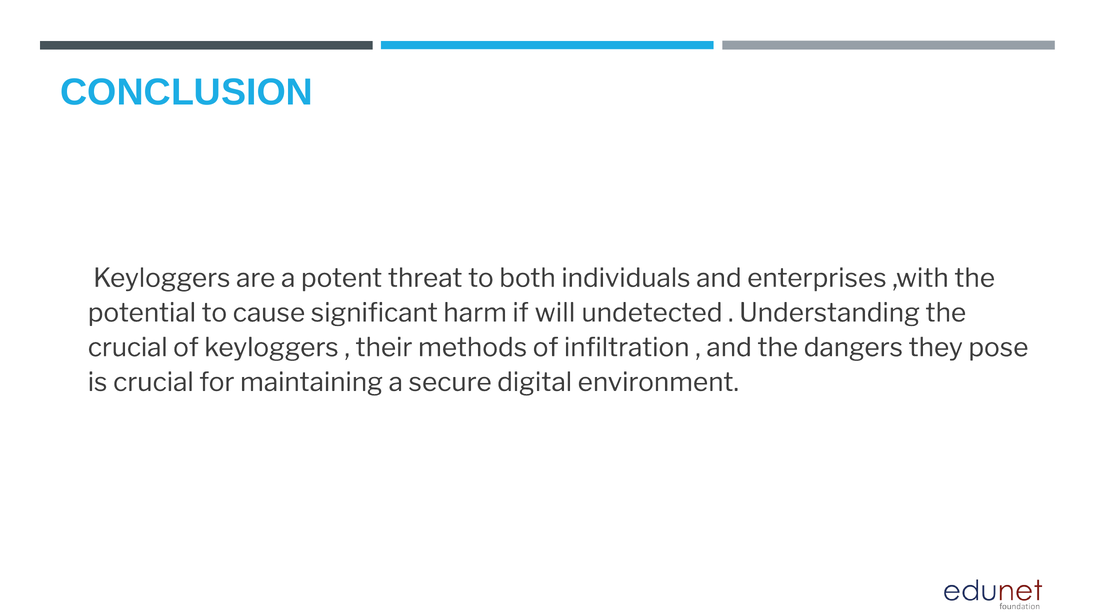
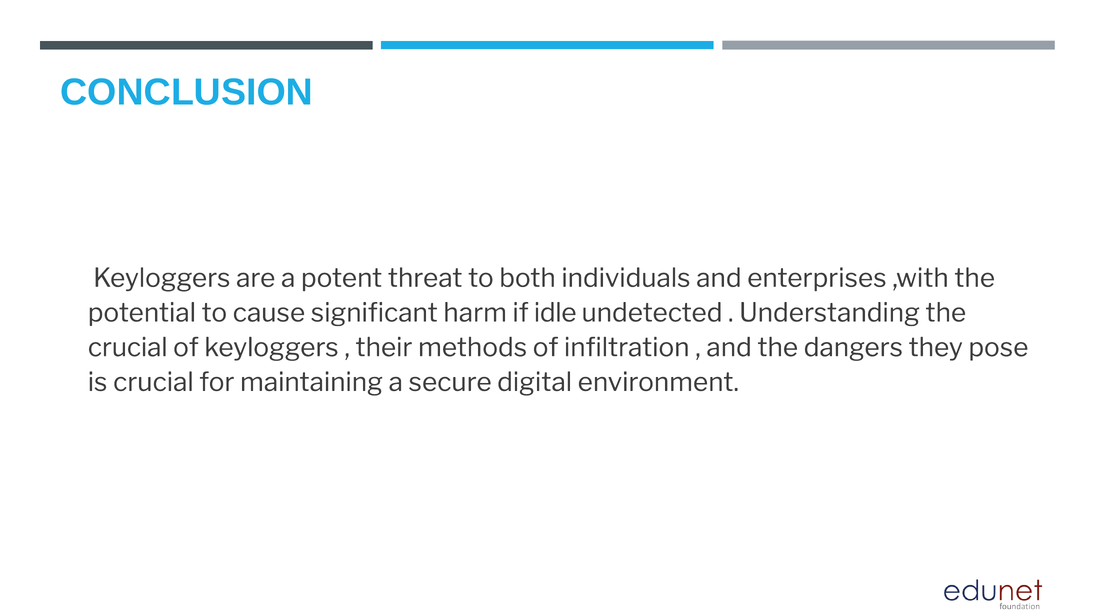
will: will -> idle
